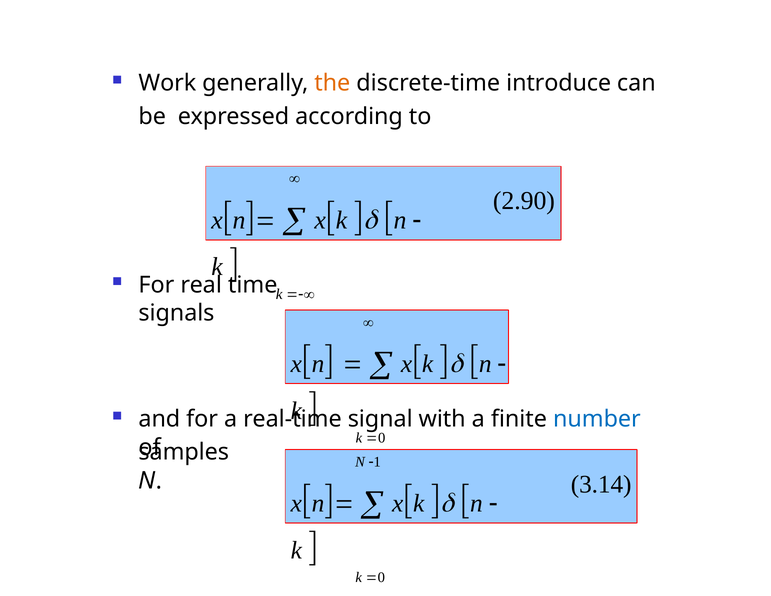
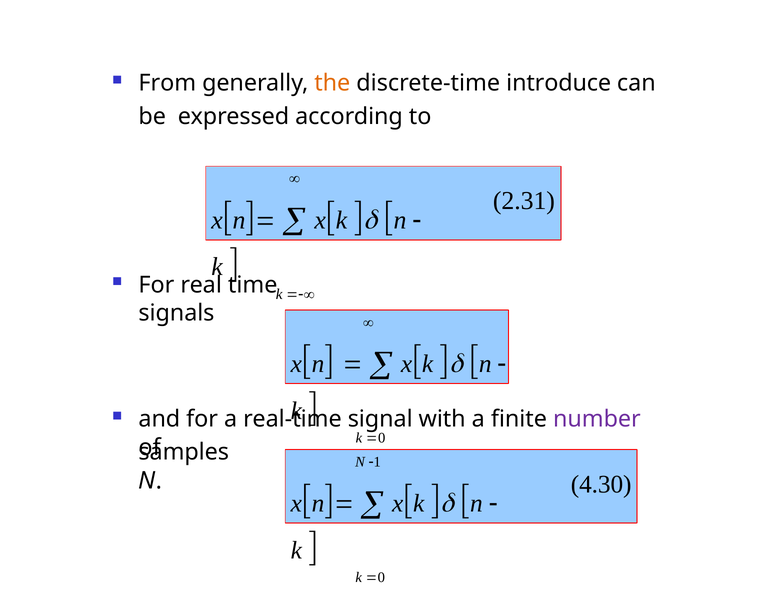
Work: Work -> From
2.90: 2.90 -> 2.31
number colour: blue -> purple
3.14: 3.14 -> 4.30
